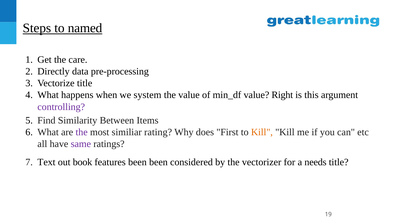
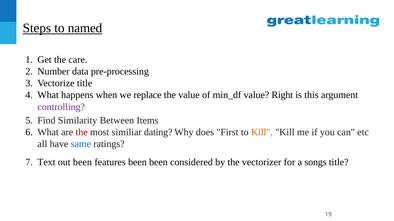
Directly: Directly -> Number
system: system -> replace
the at (82, 132) colour: purple -> red
rating: rating -> dating
same colour: purple -> blue
out book: book -> been
needs: needs -> songs
